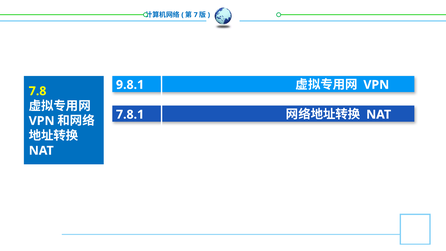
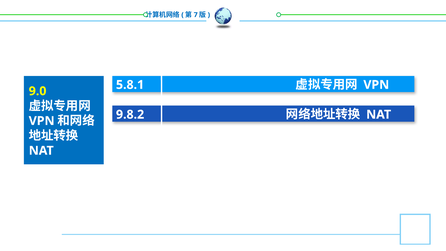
9.8.1: 9.8.1 -> 5.8.1
7.8: 7.8 -> 9.0
7.8.1: 7.8.1 -> 9.8.2
